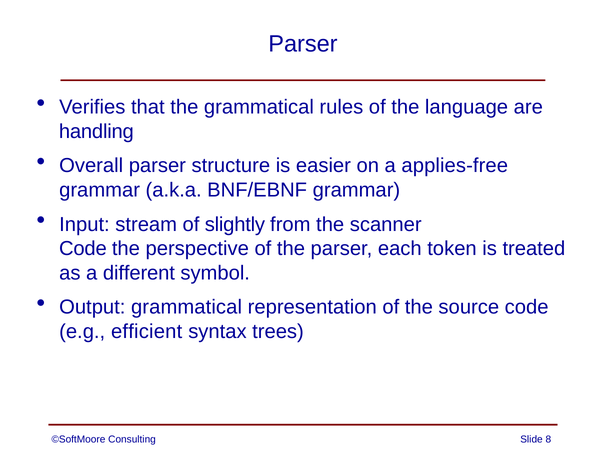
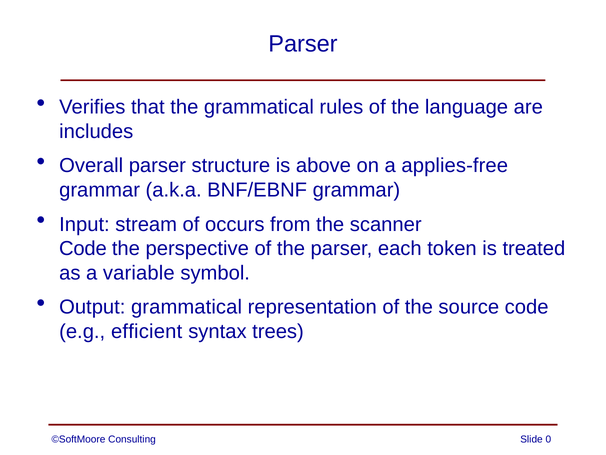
handling: handling -> includes
easier: easier -> above
slightly: slightly -> occurs
different: different -> variable
8: 8 -> 0
